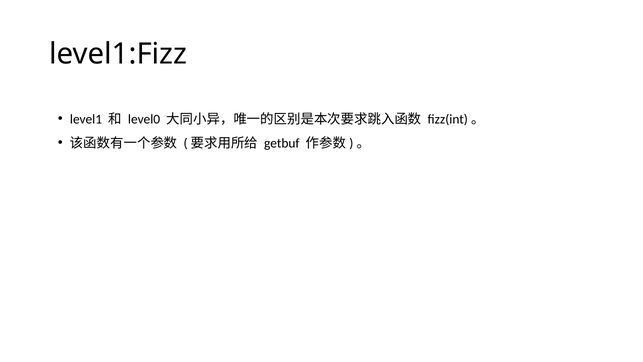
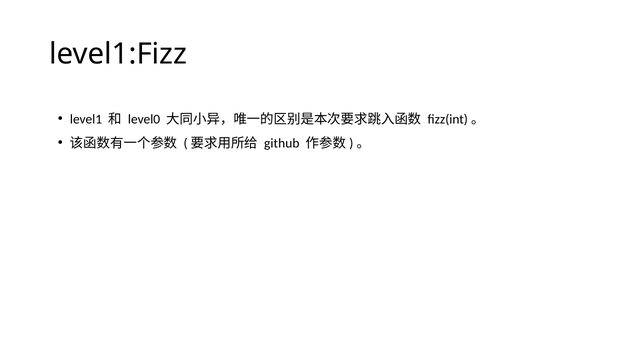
getbuf: getbuf -> github
